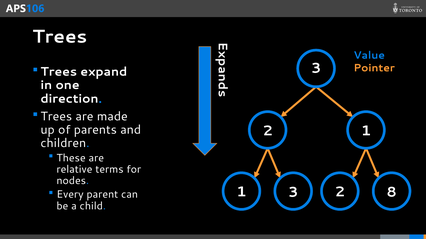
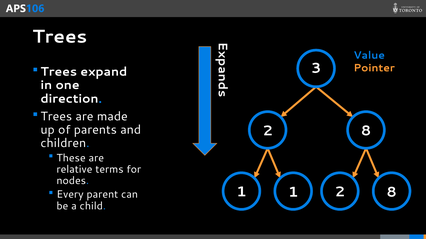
1 at (366, 131): 1 -> 8
1 3: 3 -> 1
